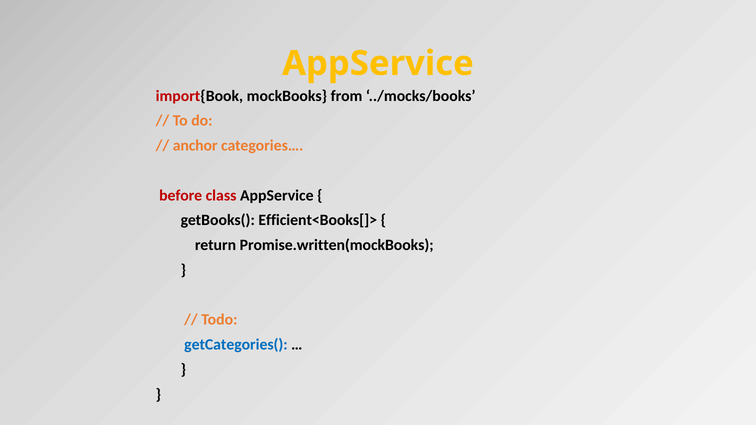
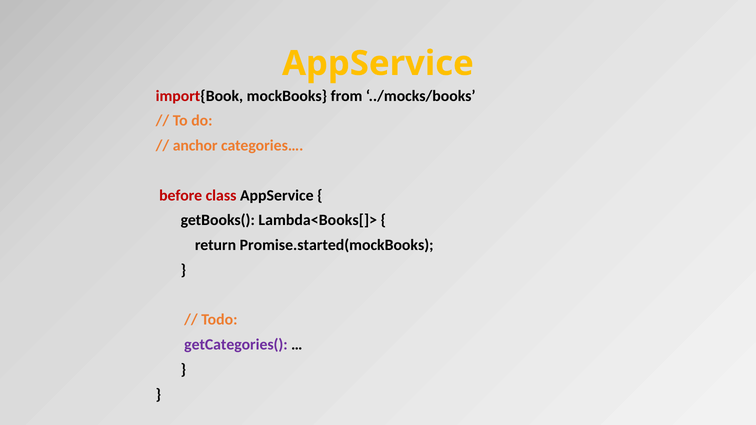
Efficient<Books[]>: Efficient<Books[]> -> Lambda<Books[]>
Promise.written(mockBooks: Promise.written(mockBooks -> Promise.started(mockBooks
getCategories( colour: blue -> purple
